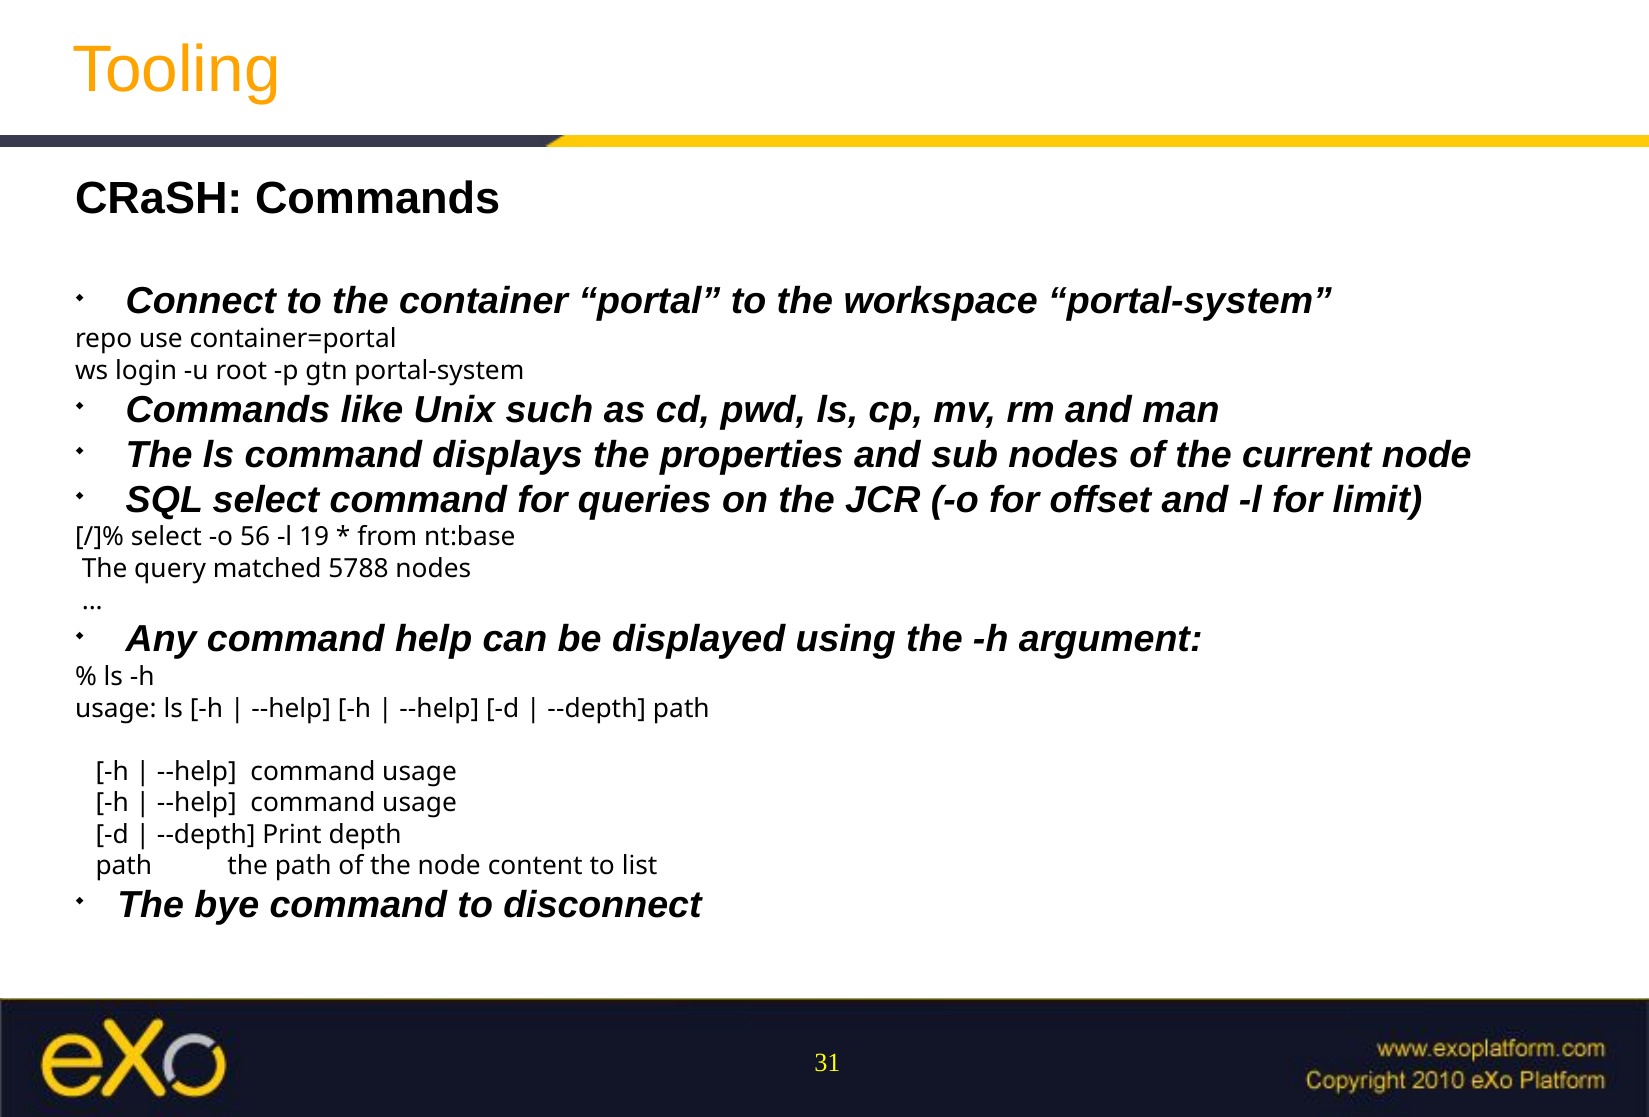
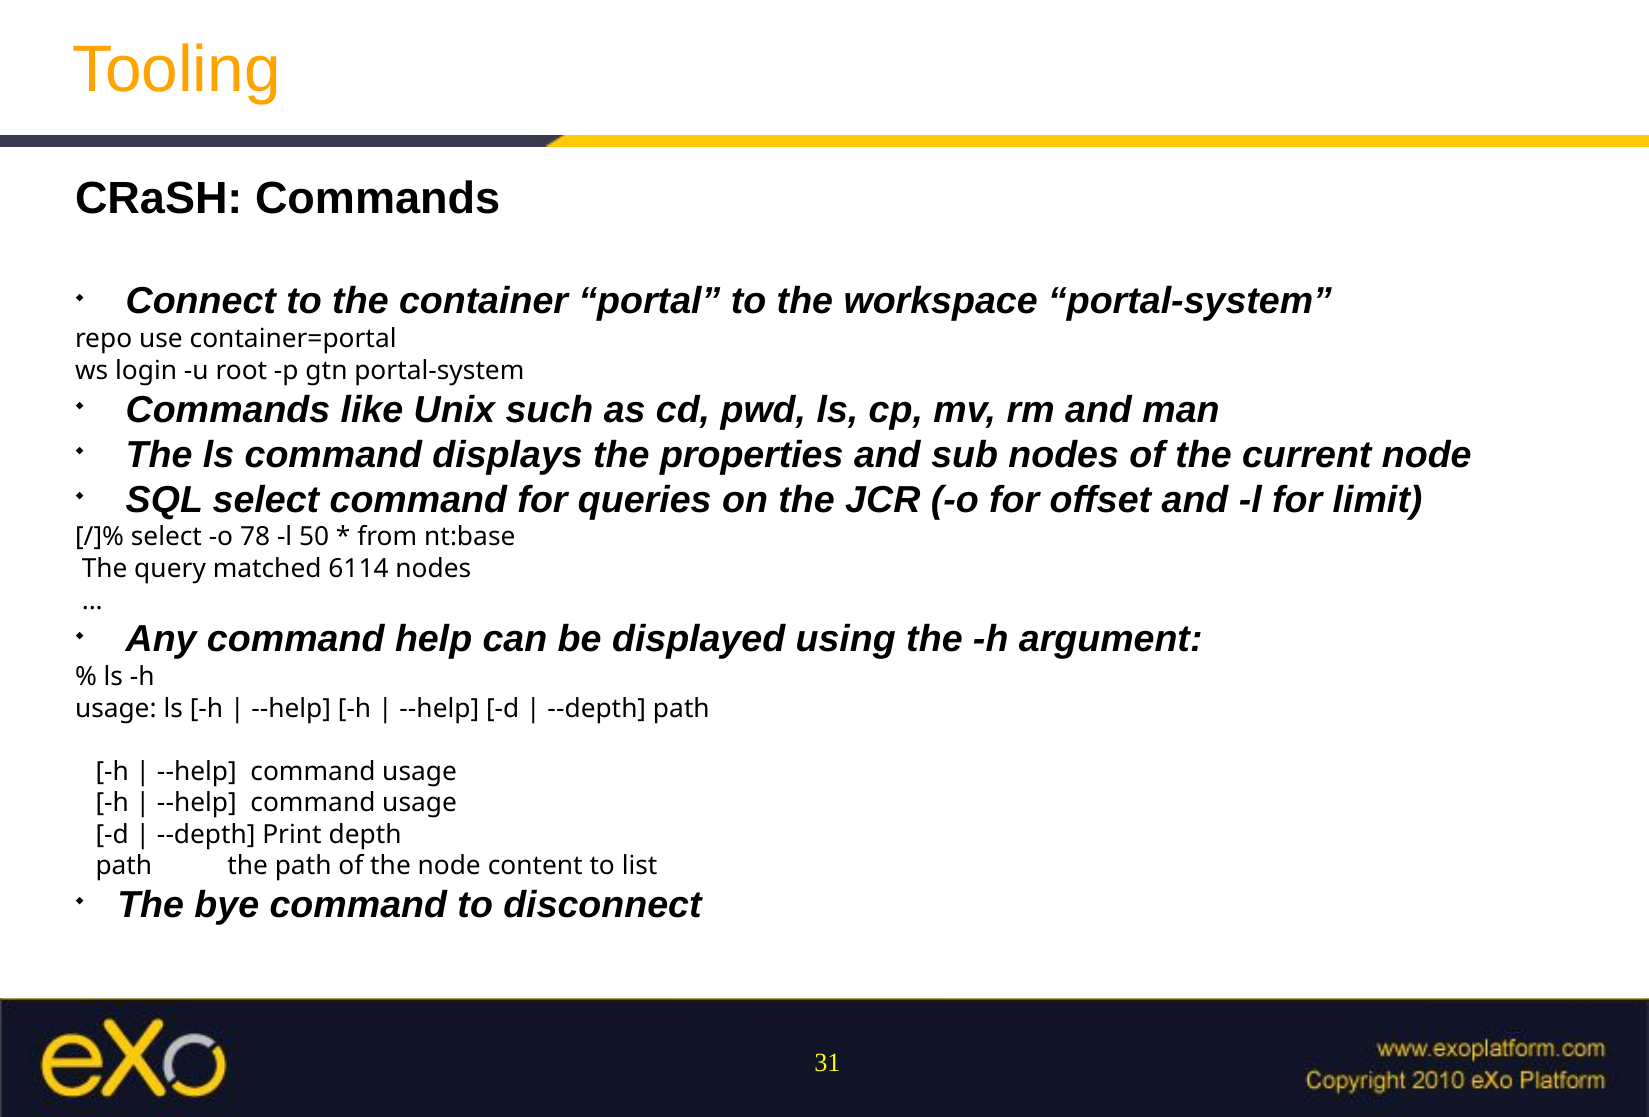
56: 56 -> 78
19: 19 -> 50
5788: 5788 -> 6114
